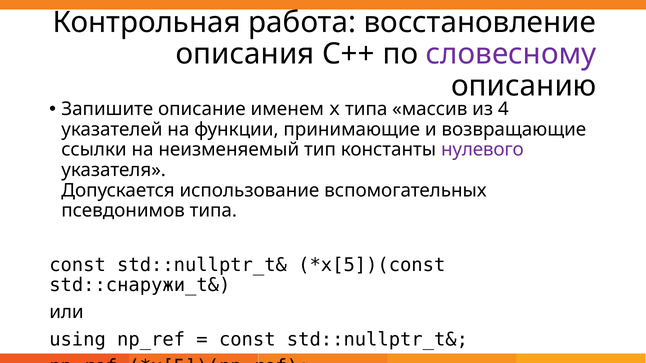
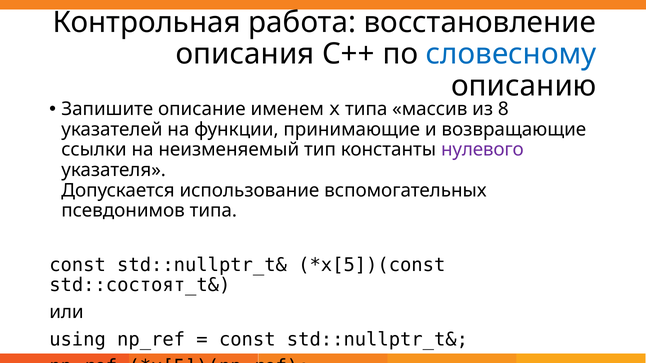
словесному colour: purple -> blue
4: 4 -> 8
std::снаружи_t&: std::снаружи_t& -> std::состоят_t&
